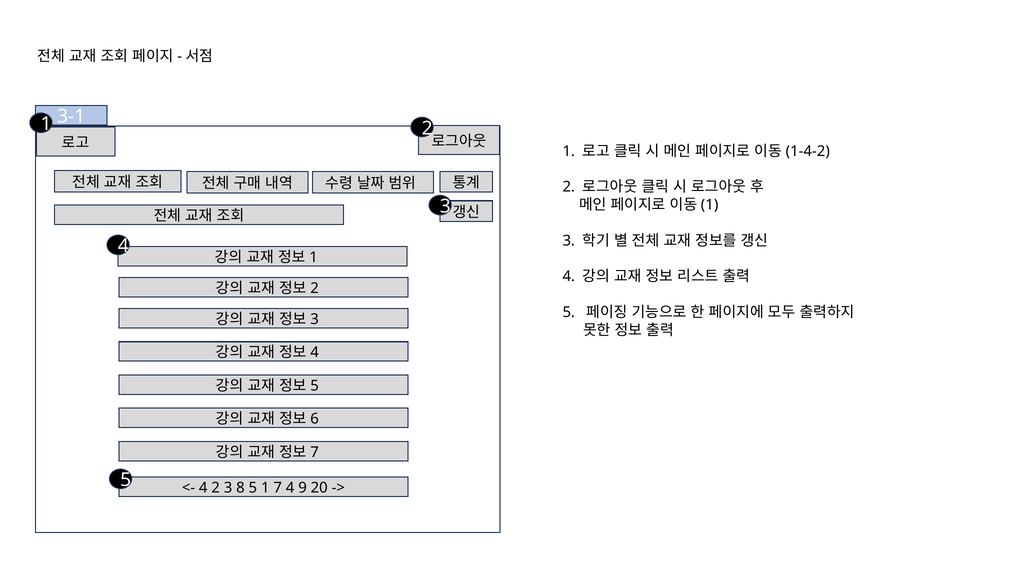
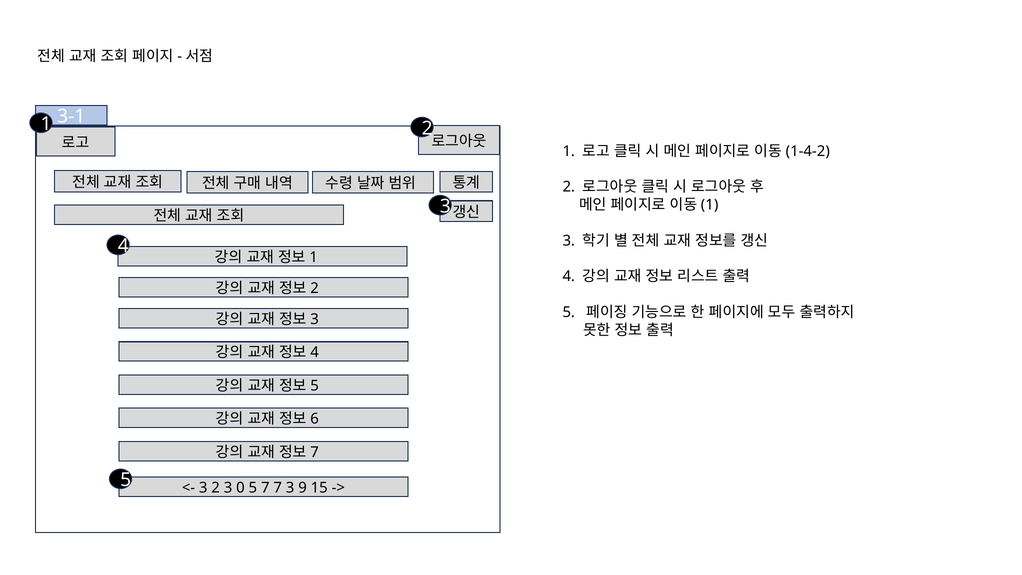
4 at (203, 488): 4 -> 3
8: 8 -> 0
5 1: 1 -> 7
7 4: 4 -> 3
20: 20 -> 15
